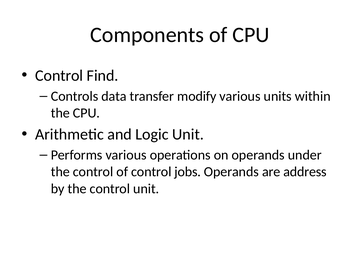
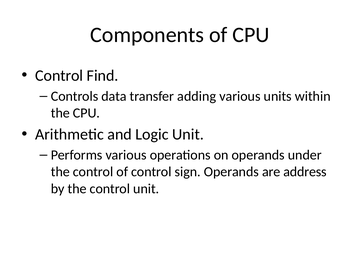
modify: modify -> adding
jobs: jobs -> sign
